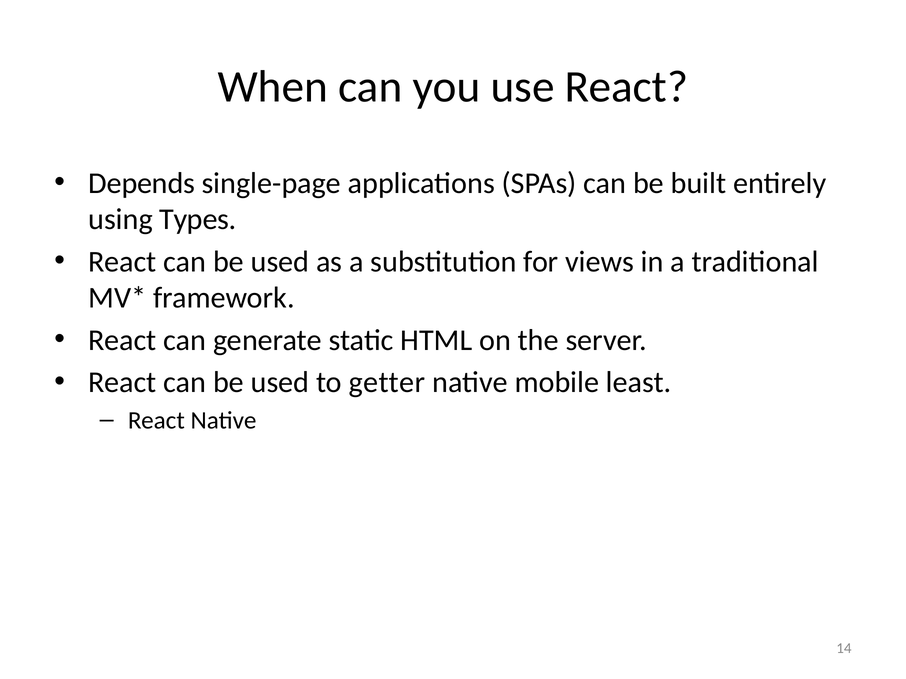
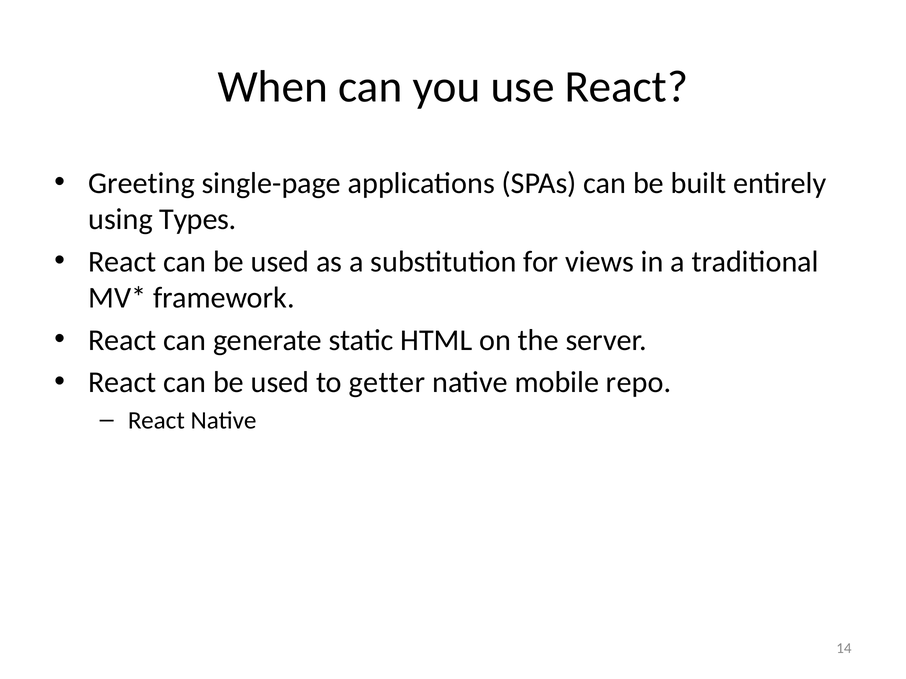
Depends: Depends -> Greeting
least: least -> repo
